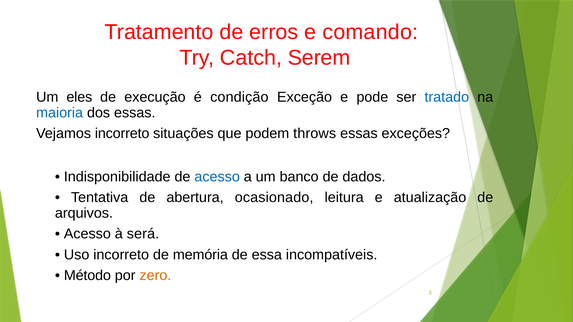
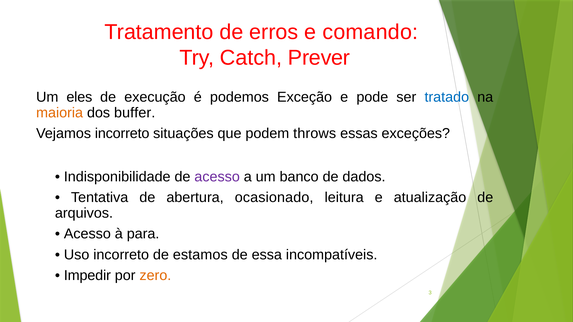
Serem: Serem -> Prever
condição: condição -> podemos
maioria colour: blue -> orange
dos essas: essas -> buffer
acesso at (217, 177) colour: blue -> purple
será: será -> para
memória: memória -> estamos
Método: Método -> Impedir
